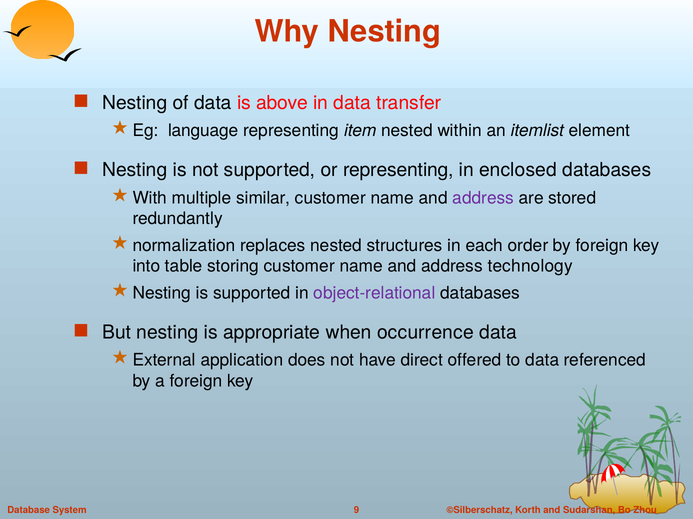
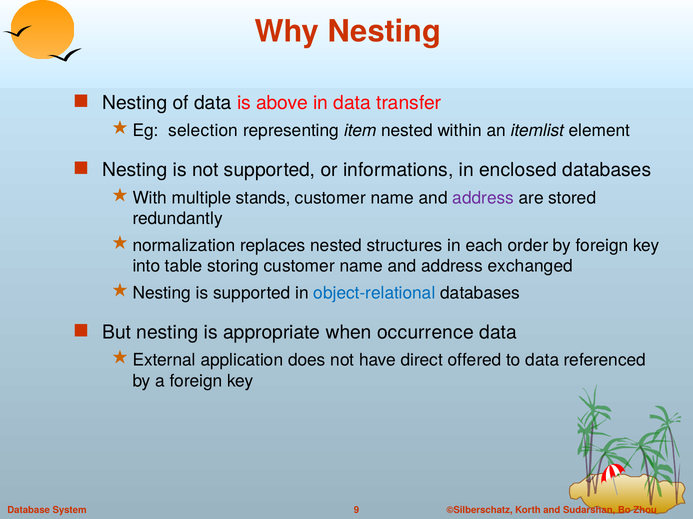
language: language -> selection
or representing: representing -> informations
similar: similar -> stands
technology: technology -> exchanged
object-relational colour: purple -> blue
